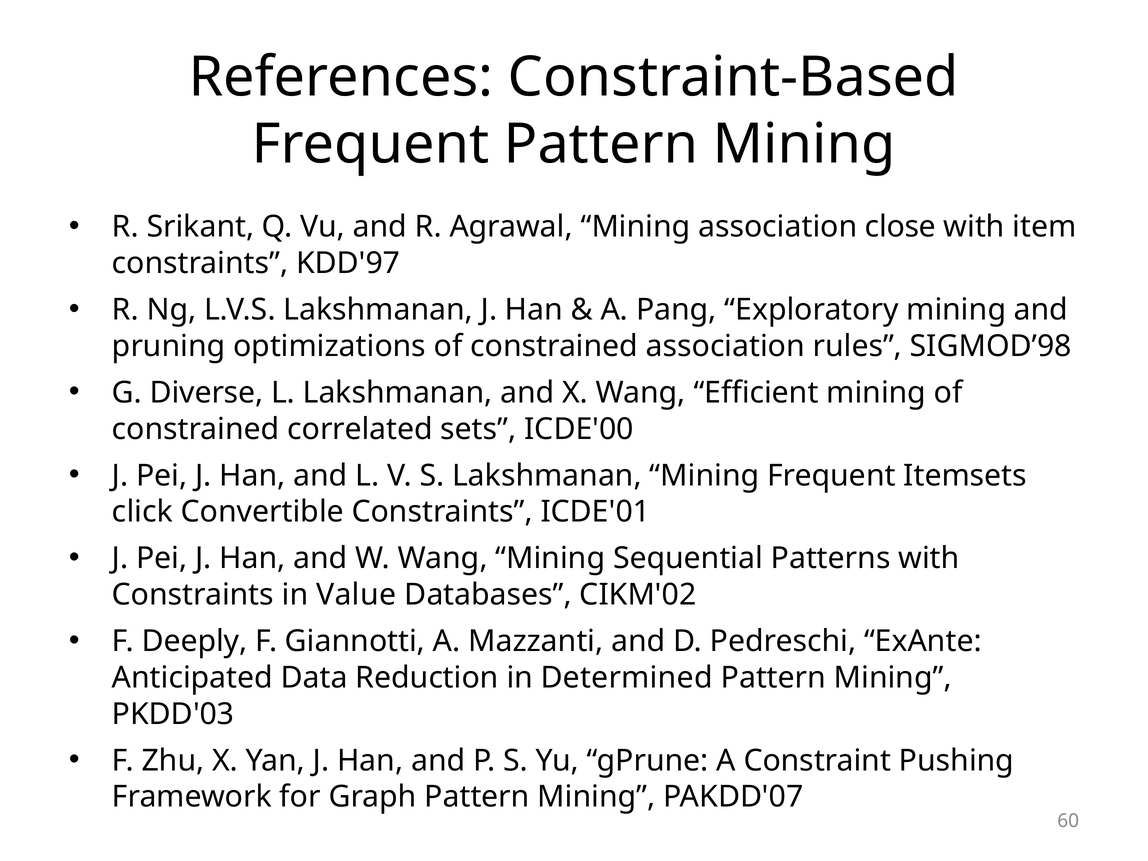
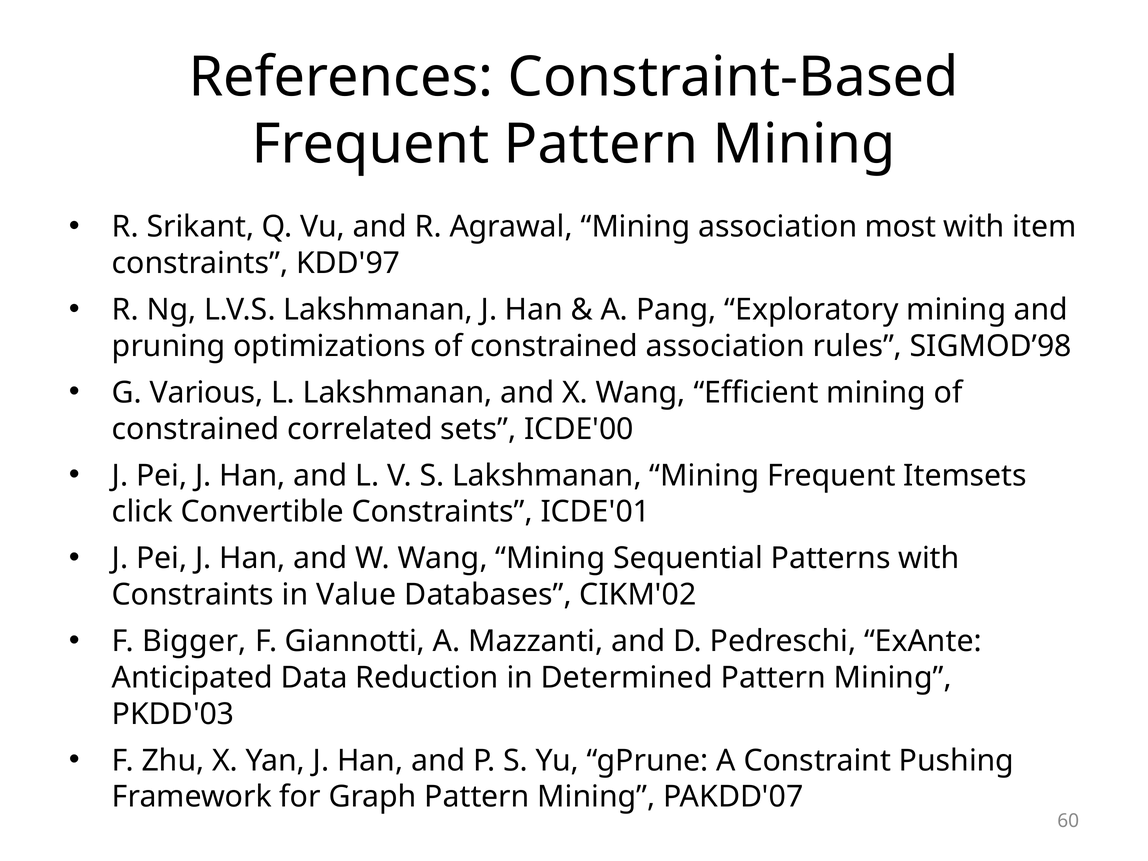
close: close -> most
Diverse: Diverse -> Various
Deeply: Deeply -> Bigger
